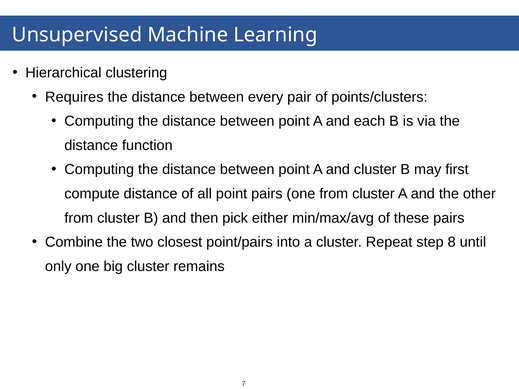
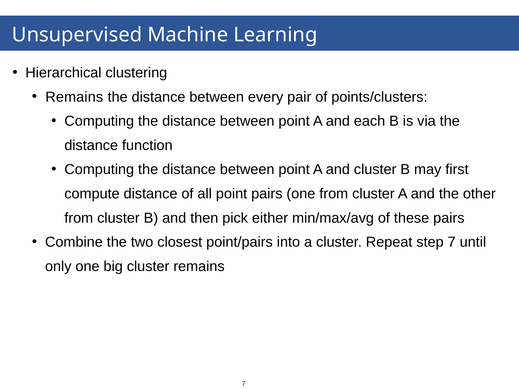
Requires at (74, 97): Requires -> Remains
step 8: 8 -> 7
